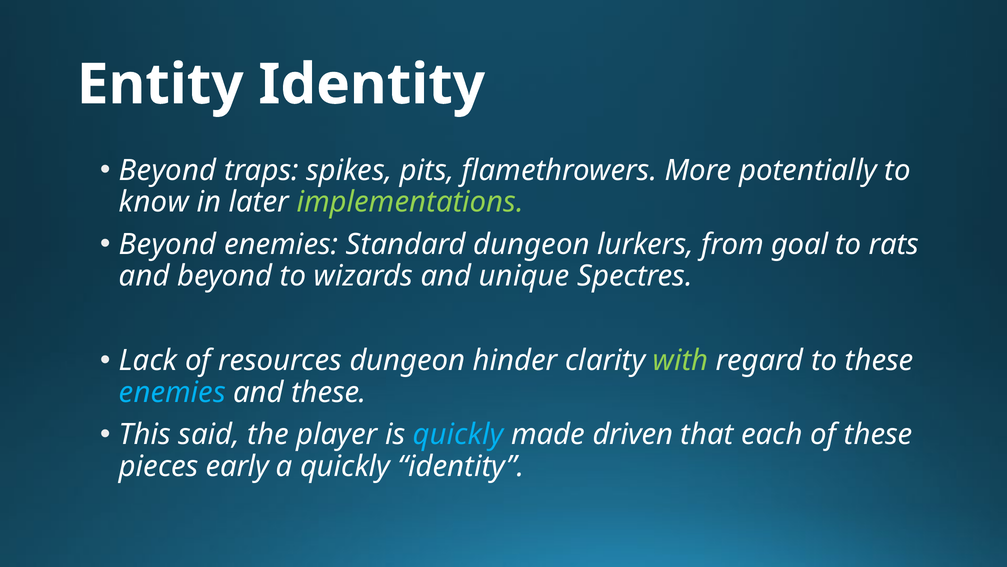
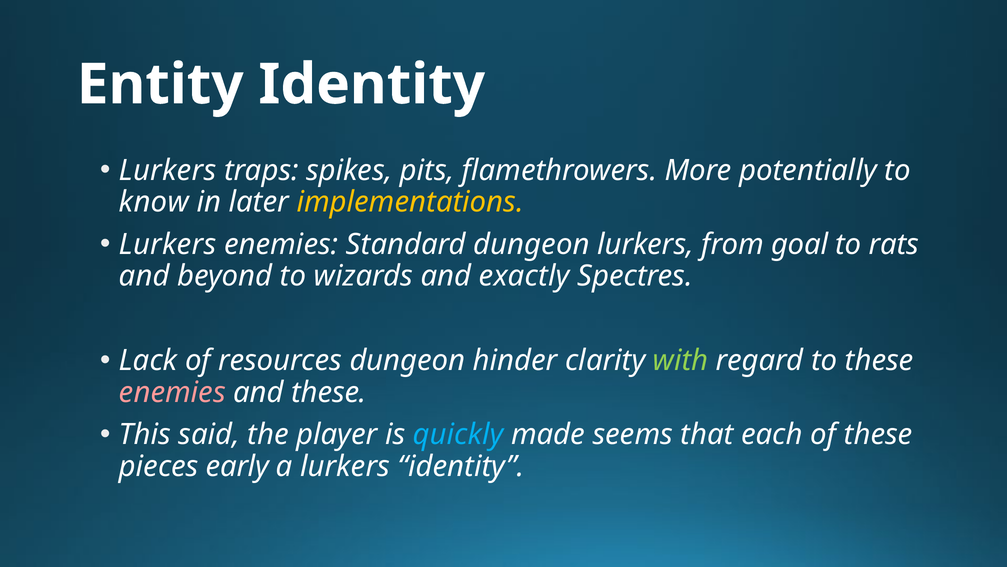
Beyond at (168, 170): Beyond -> Lurkers
implementations colour: light green -> yellow
Beyond at (168, 244): Beyond -> Lurkers
unique: unique -> exactly
enemies at (172, 392) colour: light blue -> pink
driven: driven -> seems
a quickly: quickly -> lurkers
